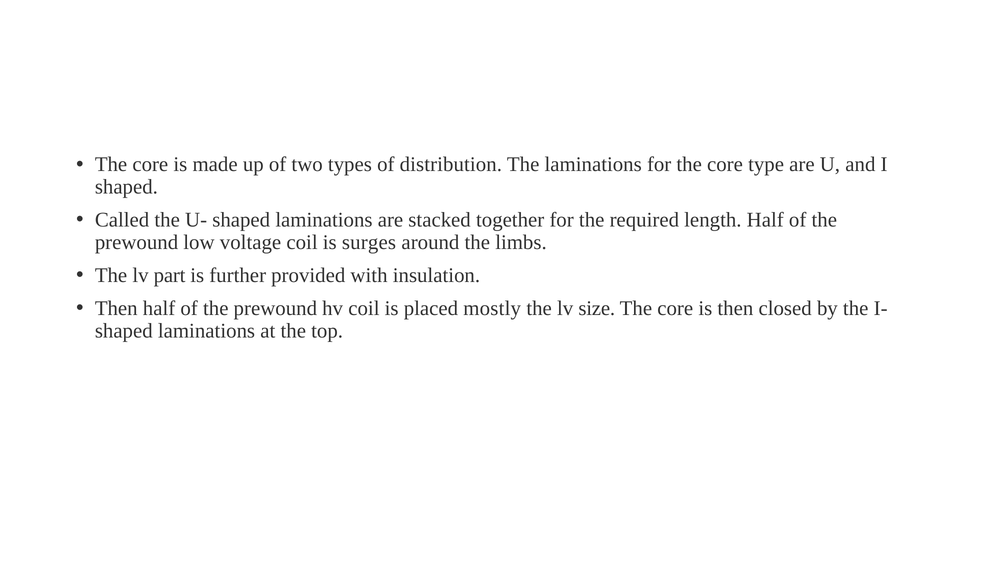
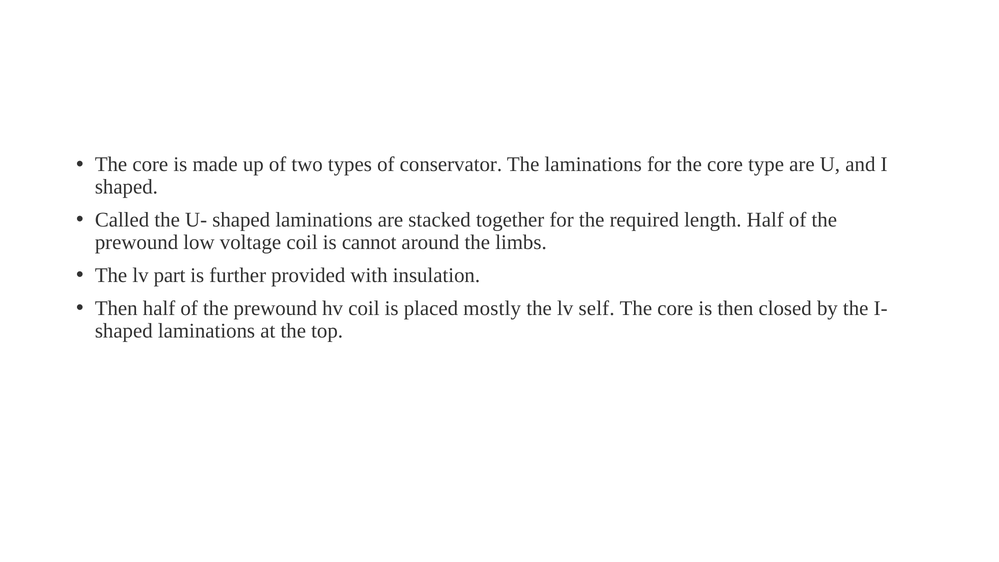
distribution: distribution -> conservator
surges: surges -> cannot
size: size -> self
